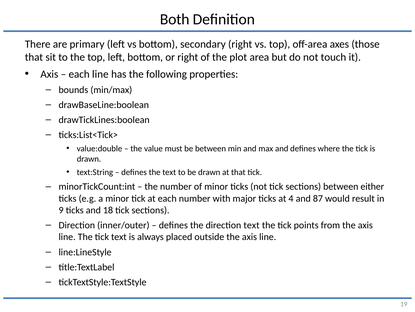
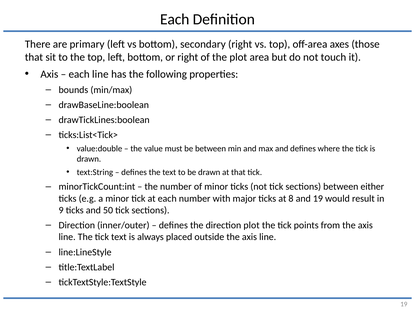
Both at (175, 19): Both -> Each
4: 4 -> 8
and 87: 87 -> 19
18: 18 -> 50
direction text: text -> plot
